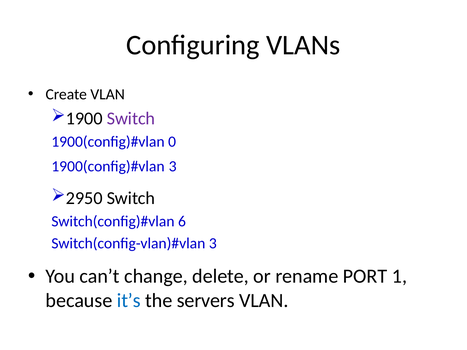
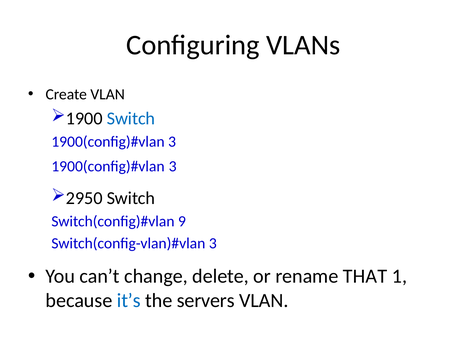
Switch at (131, 119) colour: purple -> blue
0 at (172, 142): 0 -> 3
6: 6 -> 9
PORT: PORT -> THAT
